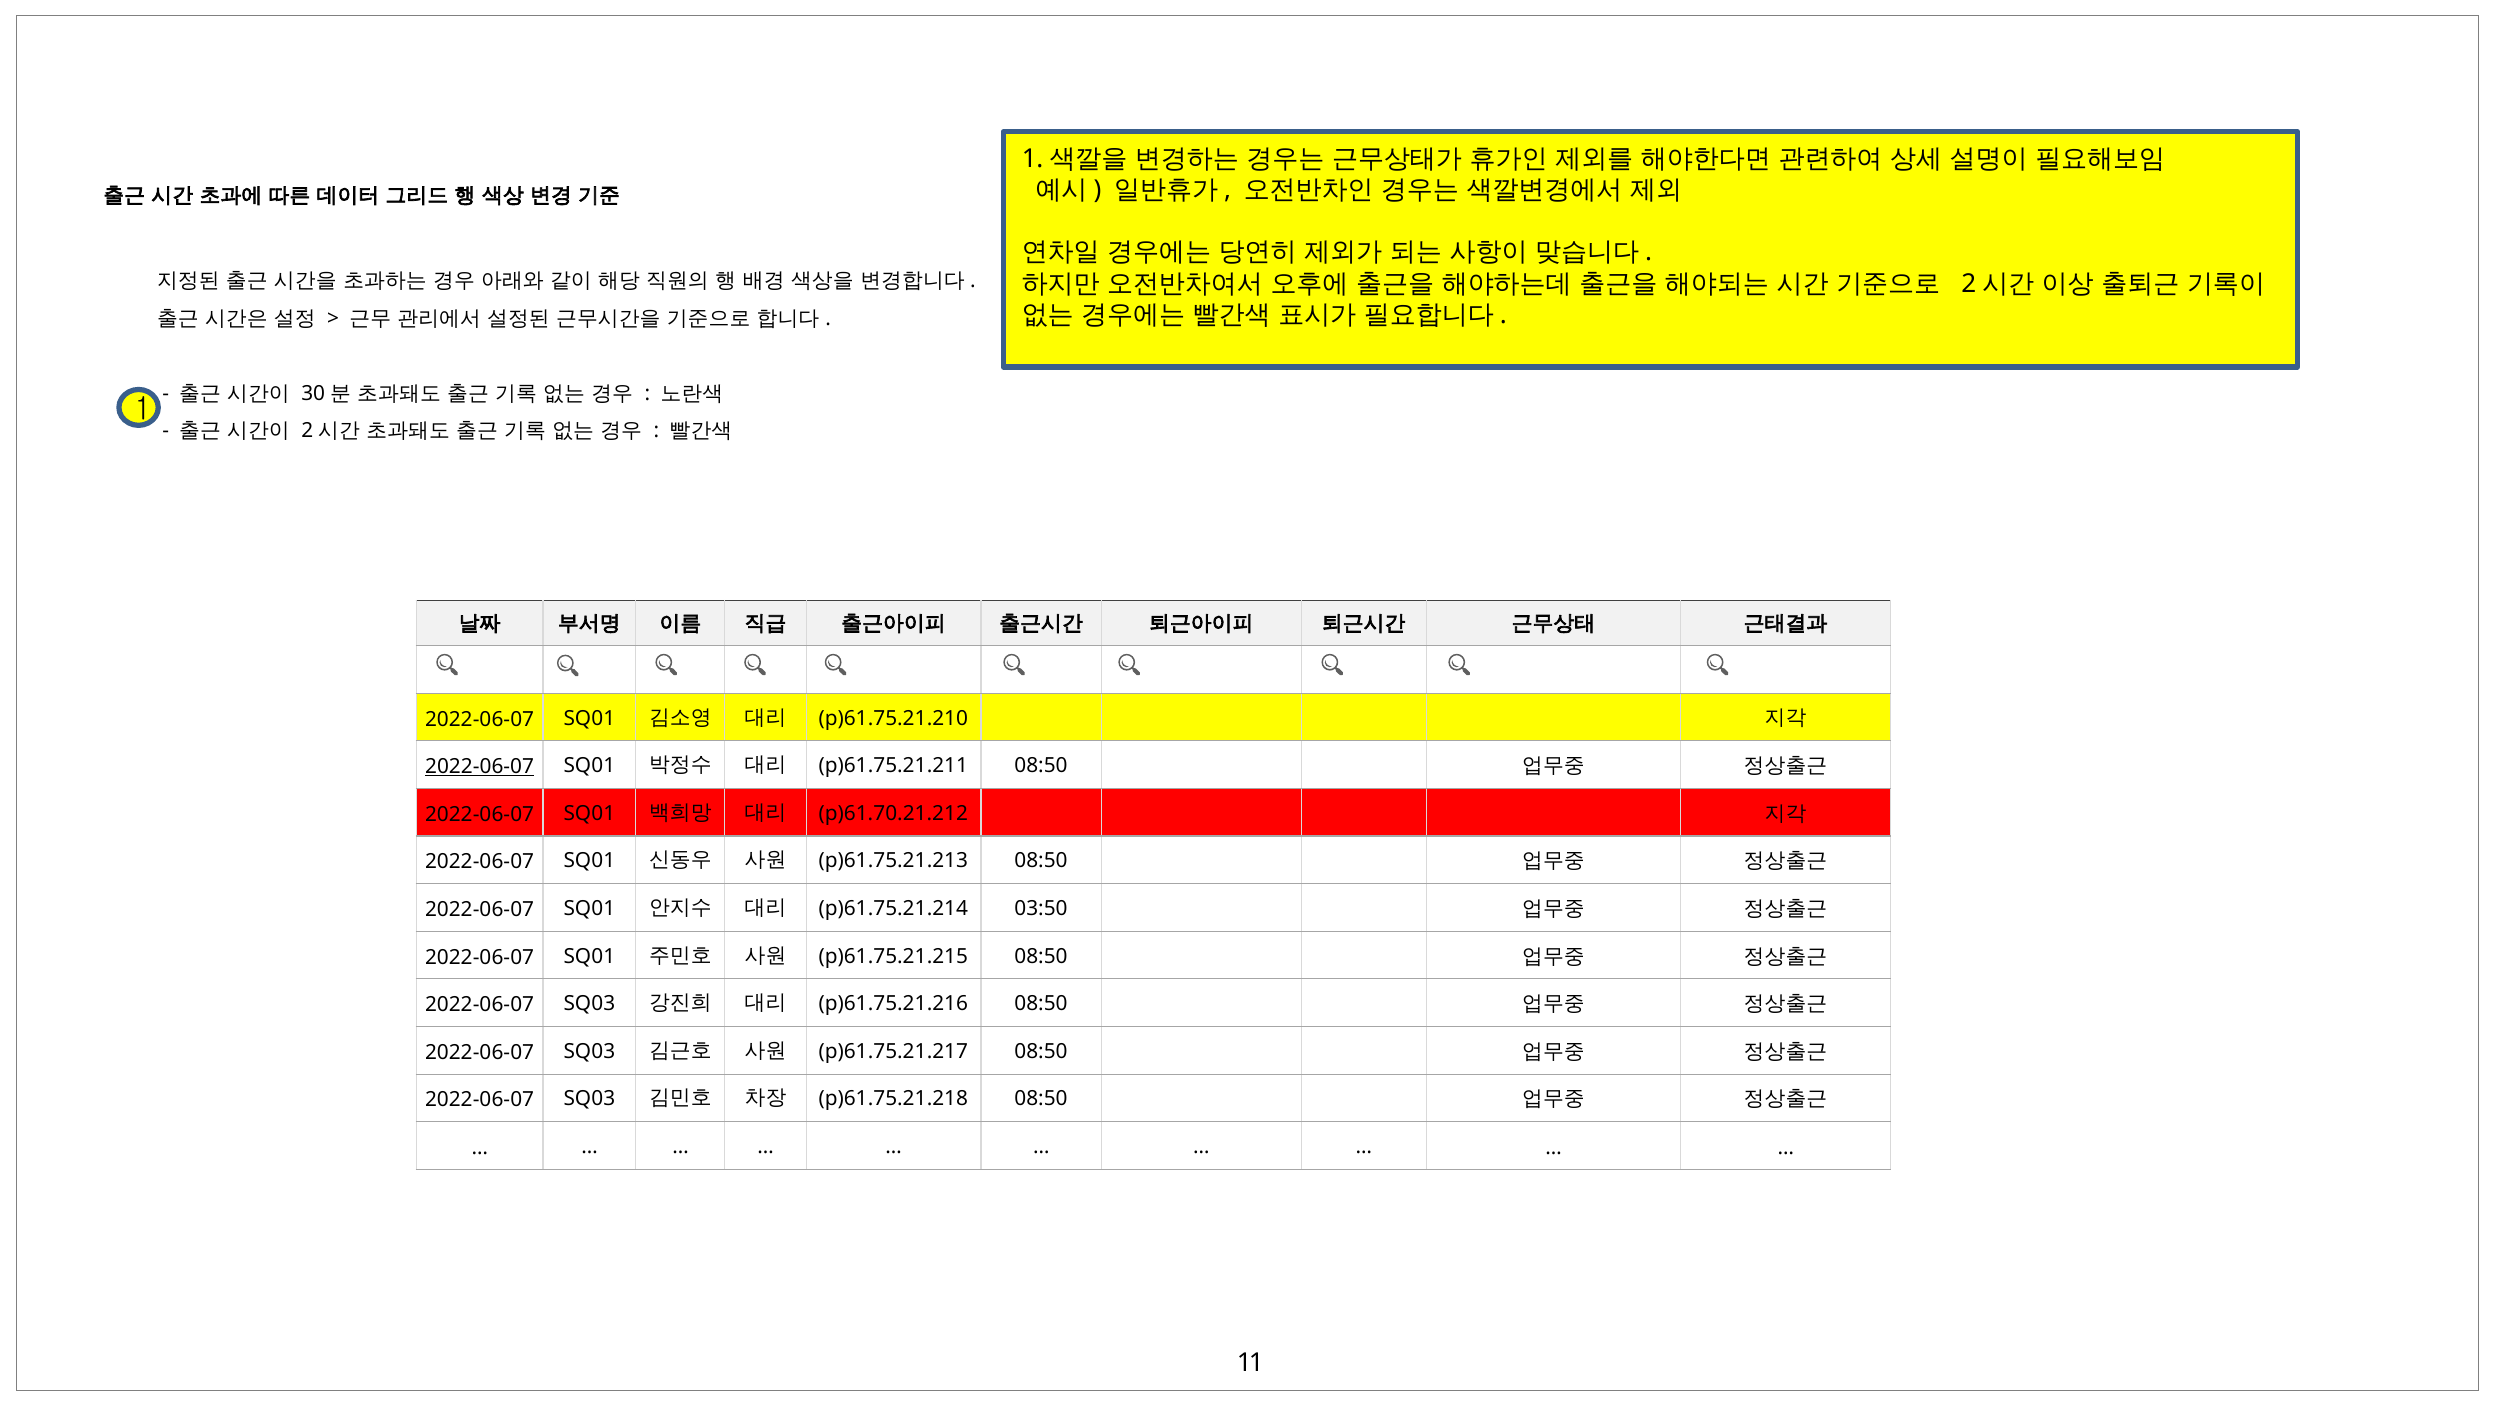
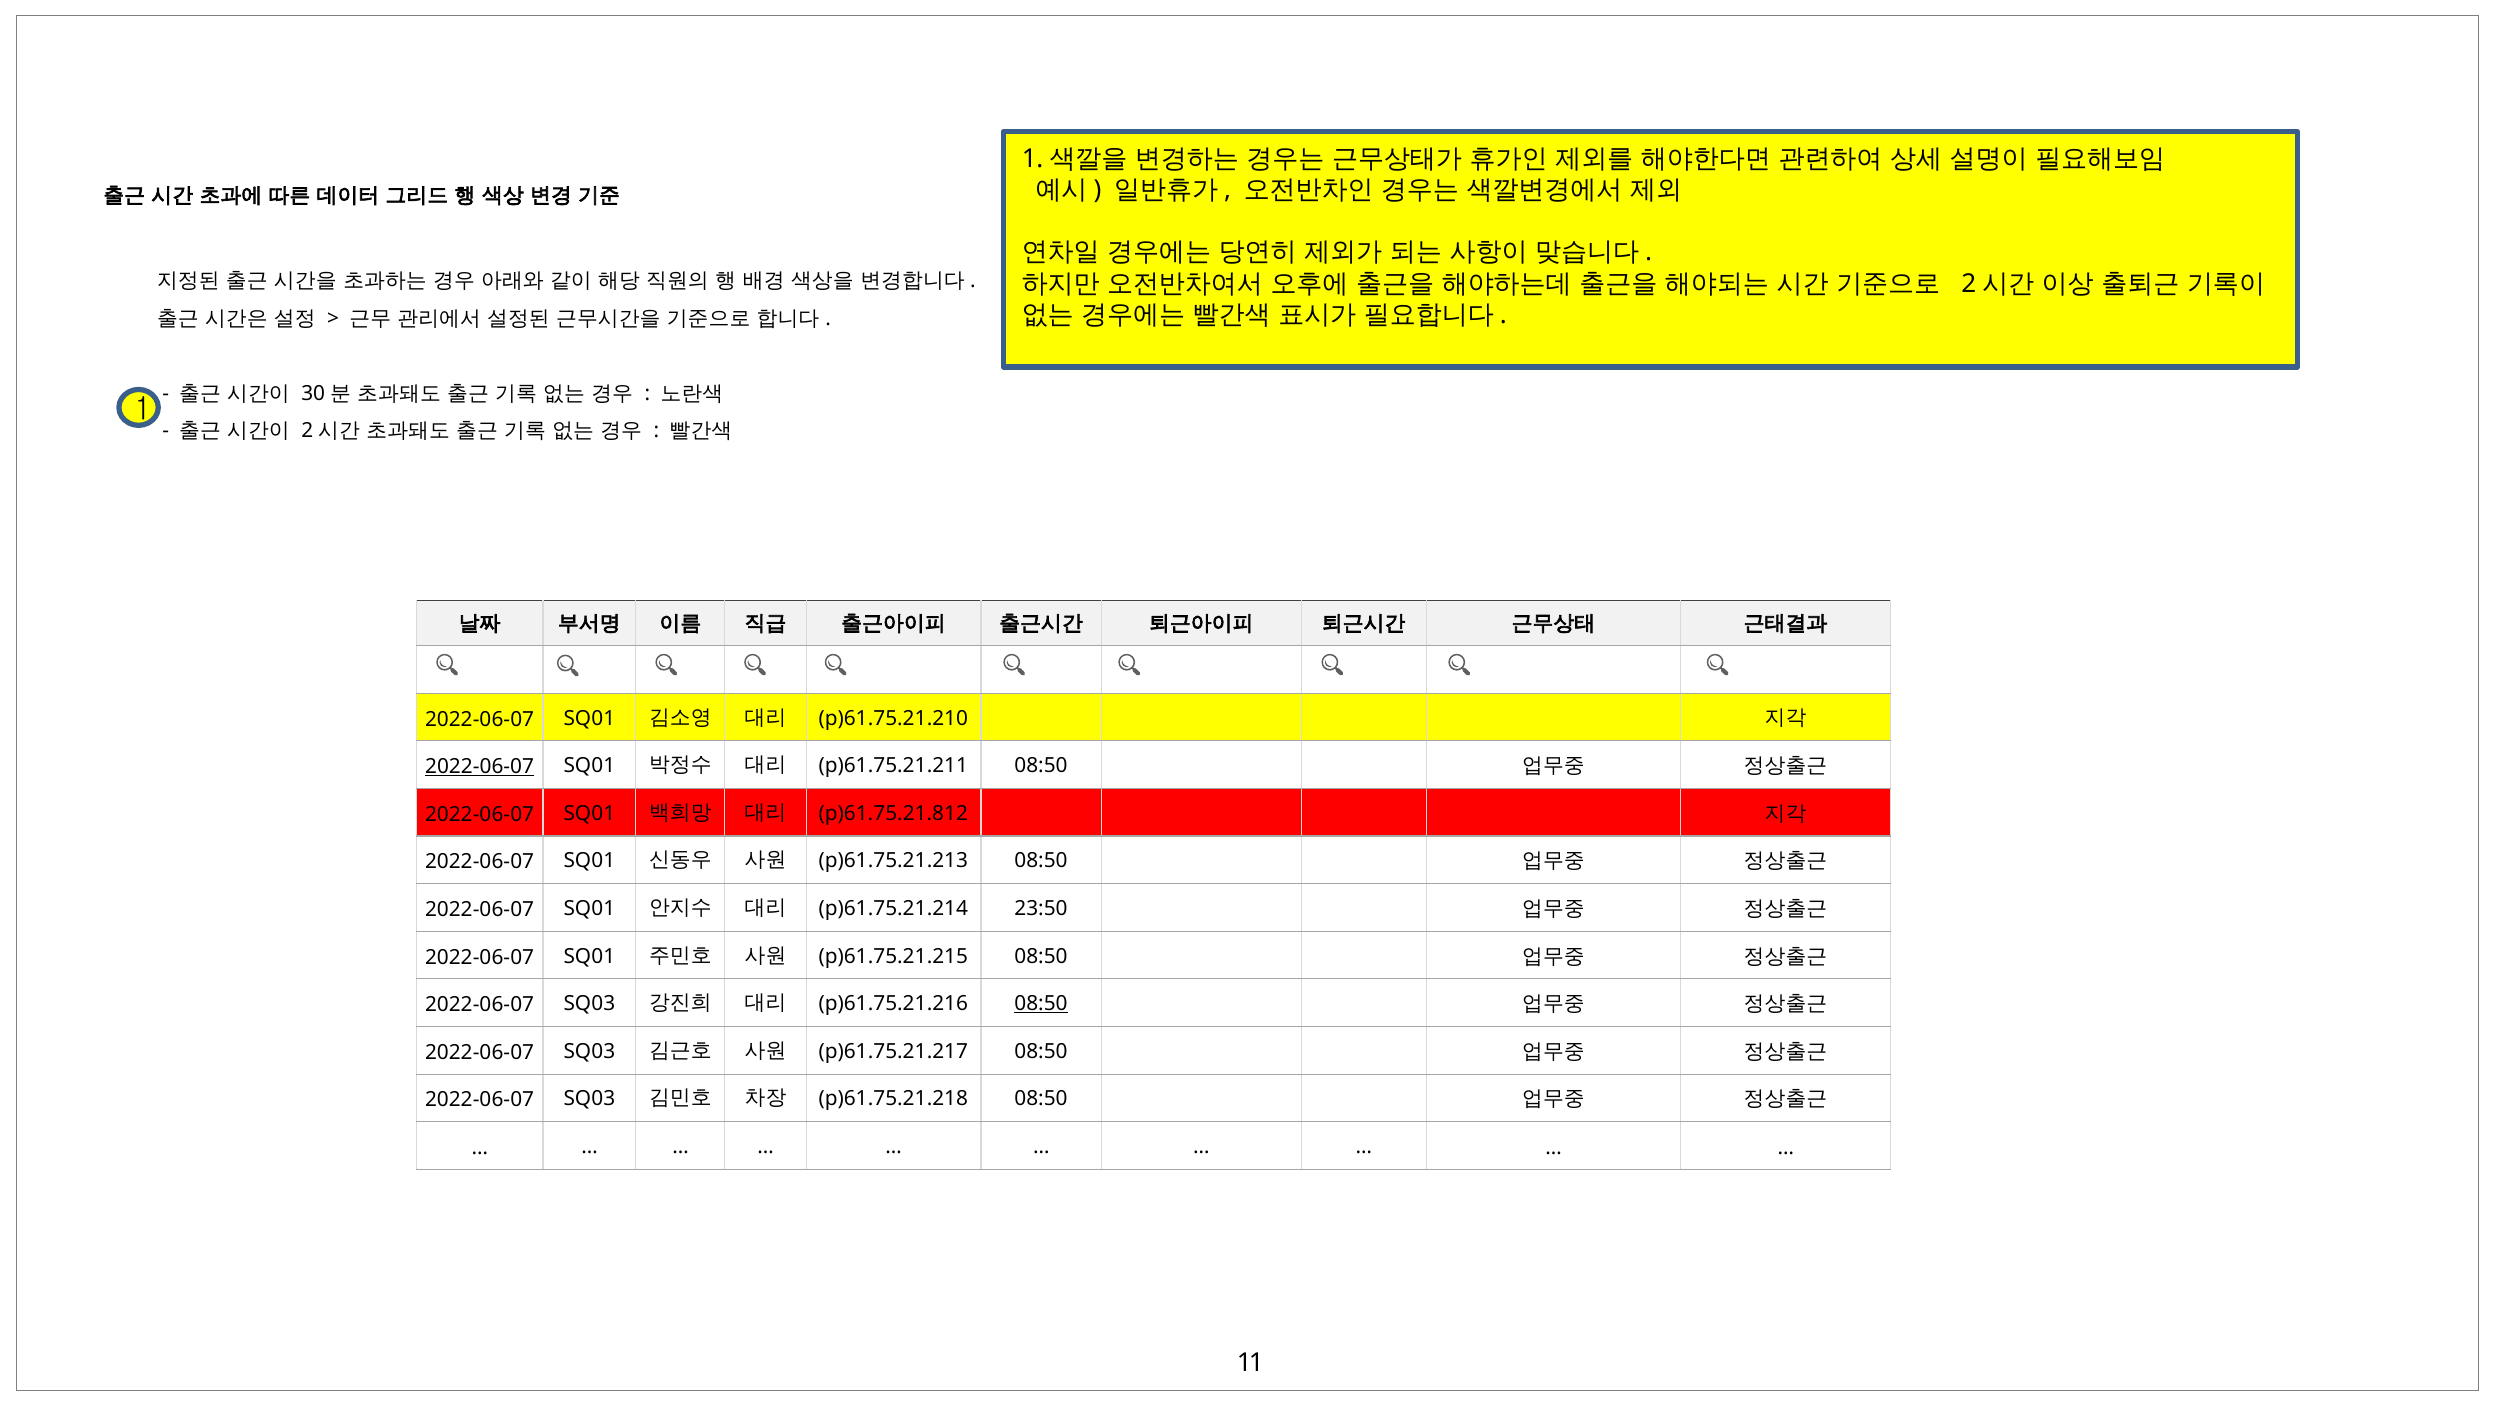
p)61.70.21.212: p)61.70.21.212 -> p)61.75.21.812
03:50: 03:50 -> 23:50
08:50 at (1041, 1004) underline: none -> present
